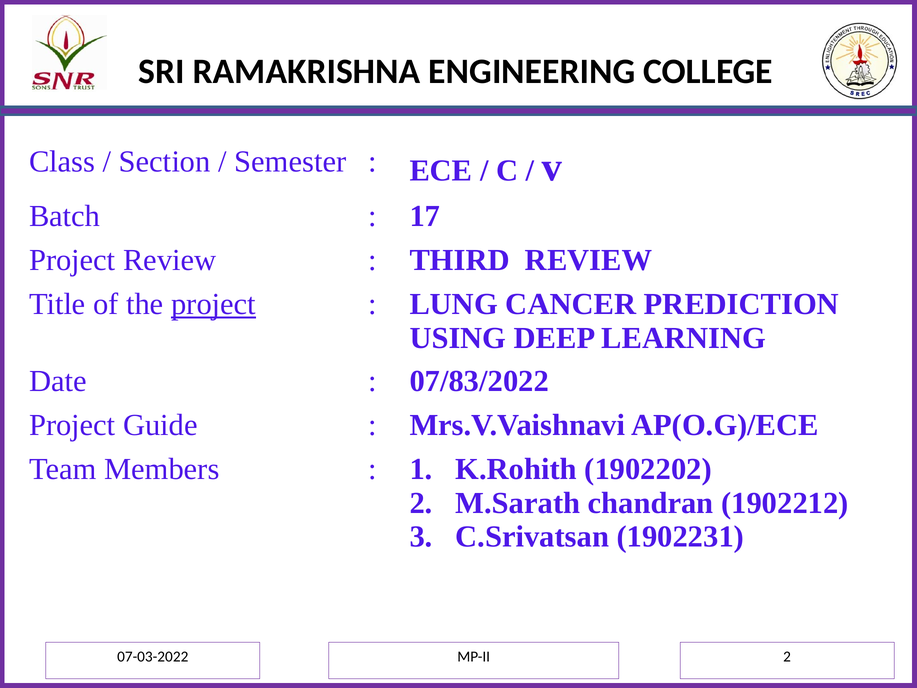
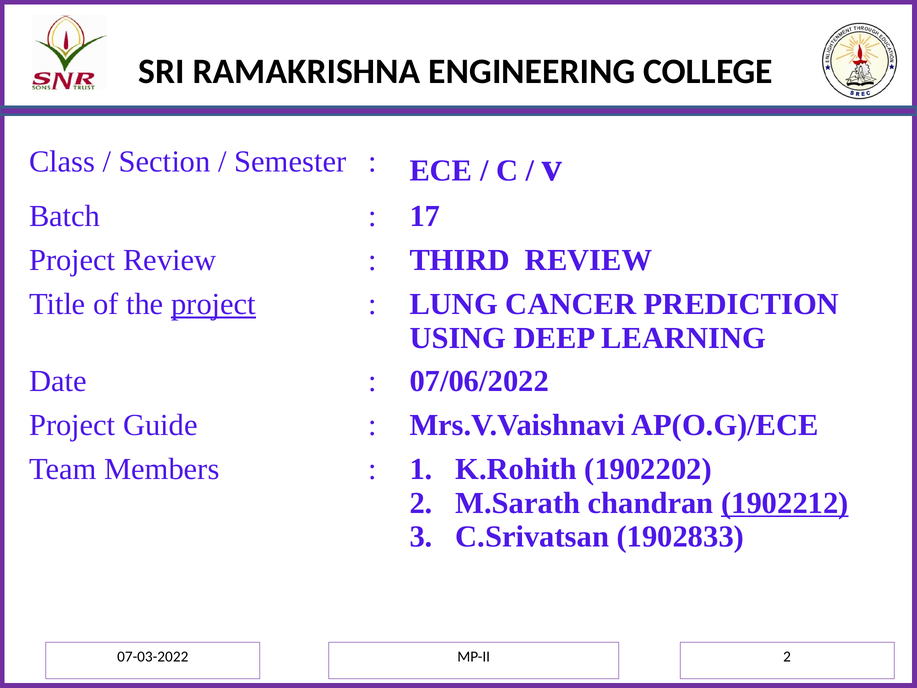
07/83/2022: 07/83/2022 -> 07/06/2022
1902212 underline: none -> present
1902231: 1902231 -> 1902833
